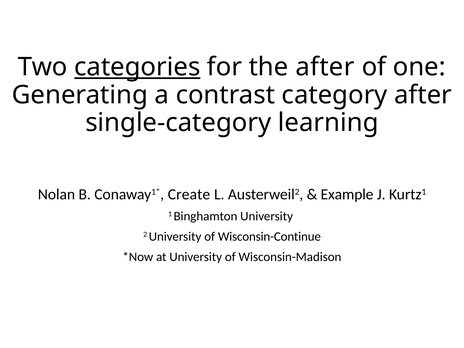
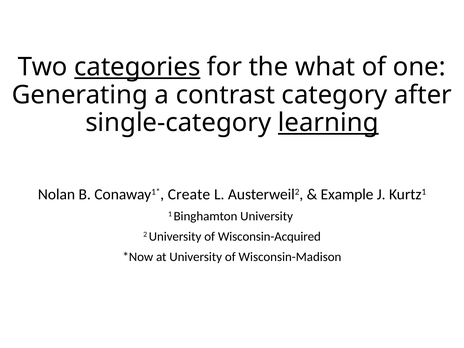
the after: after -> what
learning underline: none -> present
Wisconsin-Continue: Wisconsin-Continue -> Wisconsin-Acquired
